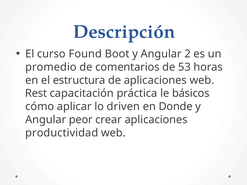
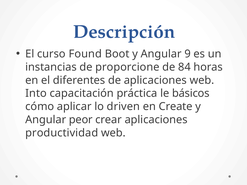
2: 2 -> 9
promedio: promedio -> instancias
comentarios: comentarios -> proporcione
53: 53 -> 84
estructura: estructura -> diferentes
Rest: Rest -> Into
Donde: Donde -> Create
